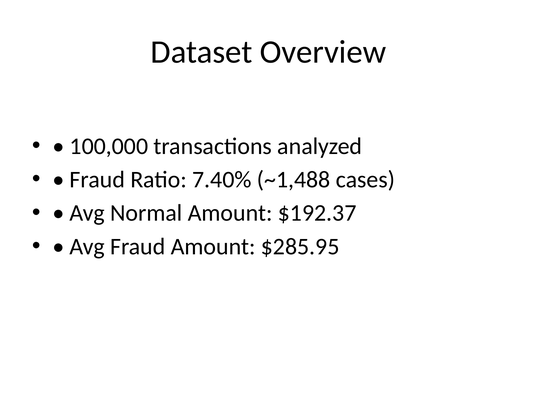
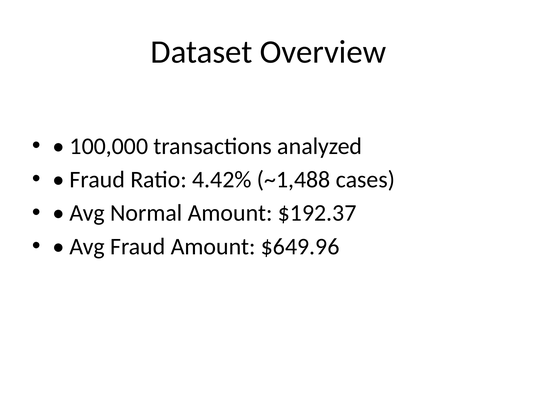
7.40%: 7.40% -> 4.42%
$285.95: $285.95 -> $649.96
